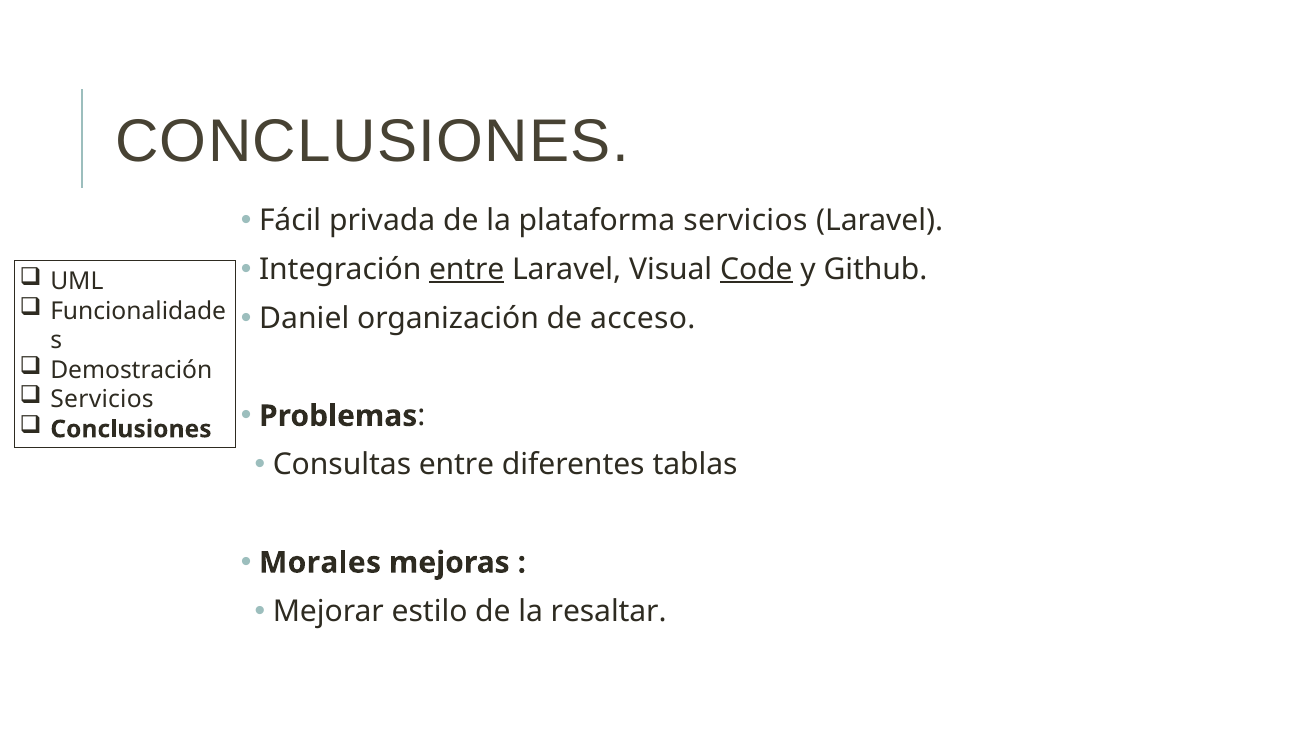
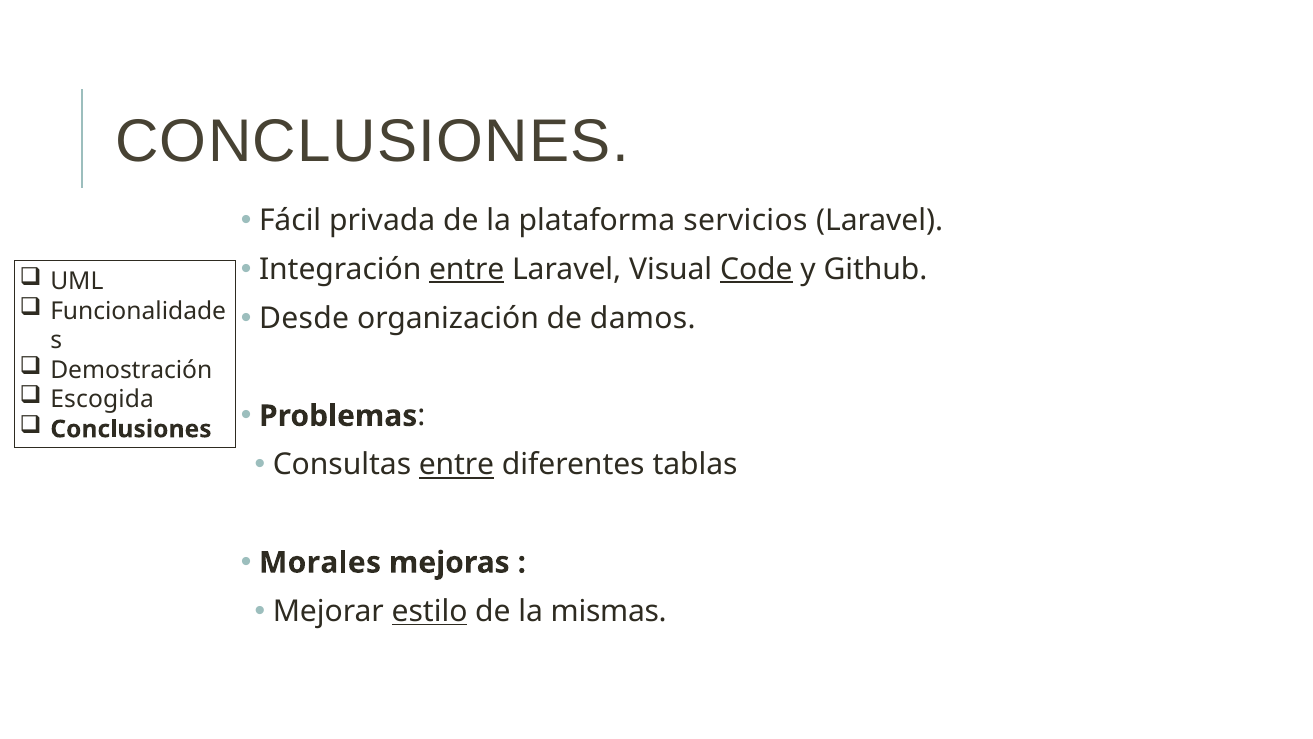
Daniel: Daniel -> Desde
acceso: acceso -> damos
Servicios at (102, 399): Servicios -> Escogida
entre at (457, 465) underline: none -> present
estilo underline: none -> present
resaltar: resaltar -> mismas
